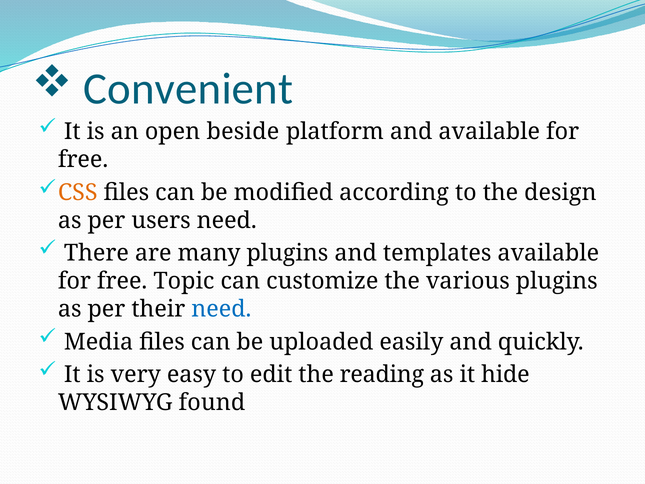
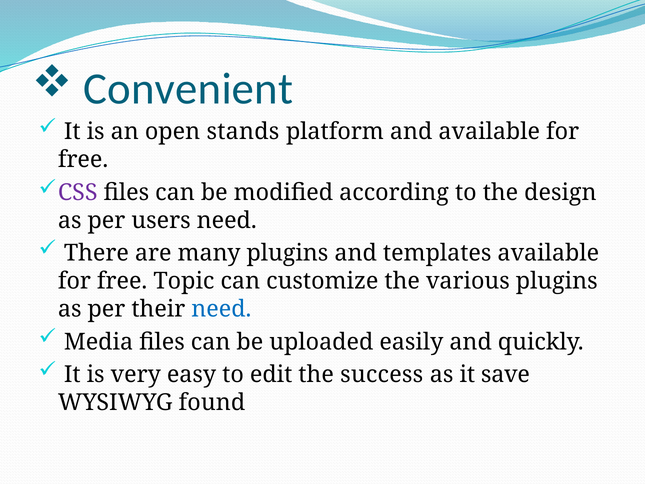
beside: beside -> stands
CSS colour: orange -> purple
reading: reading -> success
hide: hide -> save
